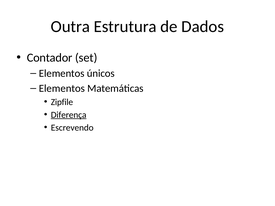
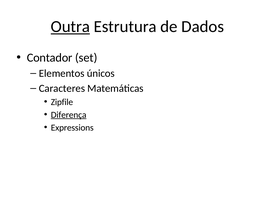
Outra underline: none -> present
Elementos at (62, 88): Elementos -> Caracteres
Escrevendo: Escrevendo -> Expressions
